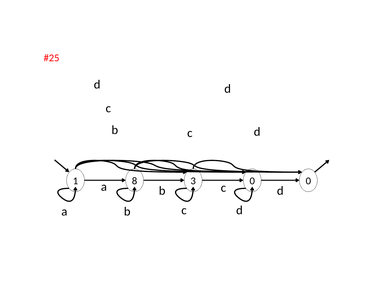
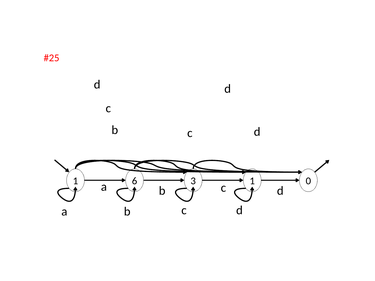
8: 8 -> 6
3 0: 0 -> 1
